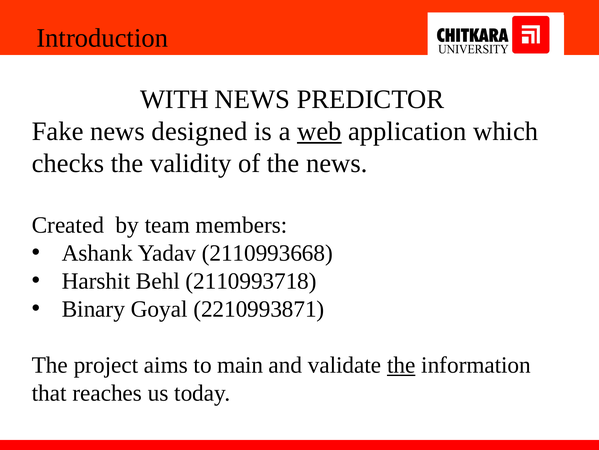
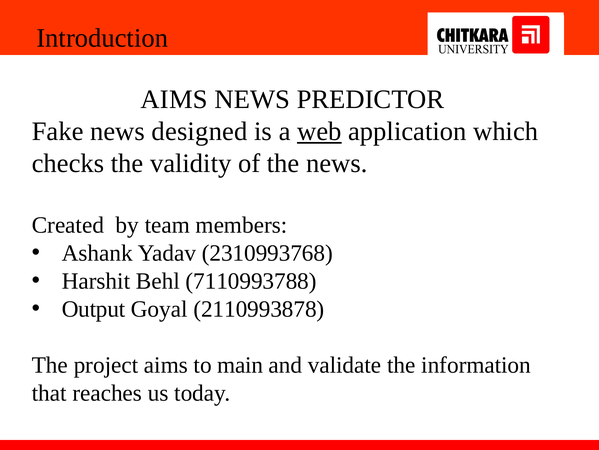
WITH at (174, 99): WITH -> AIMS
2110993668: 2110993668 -> 2310993768
2110993718: 2110993718 -> 7110993788
Binary: Binary -> Output
2210993871: 2210993871 -> 2110993878
the at (401, 365) underline: present -> none
